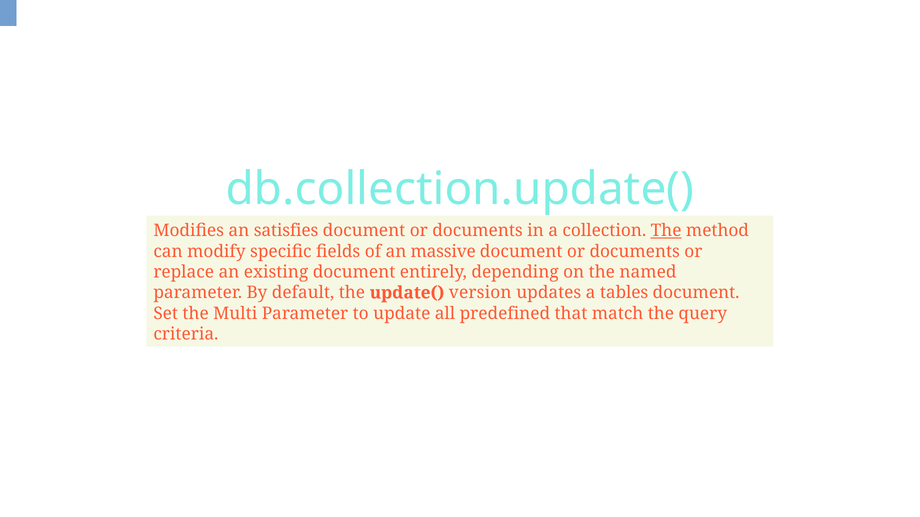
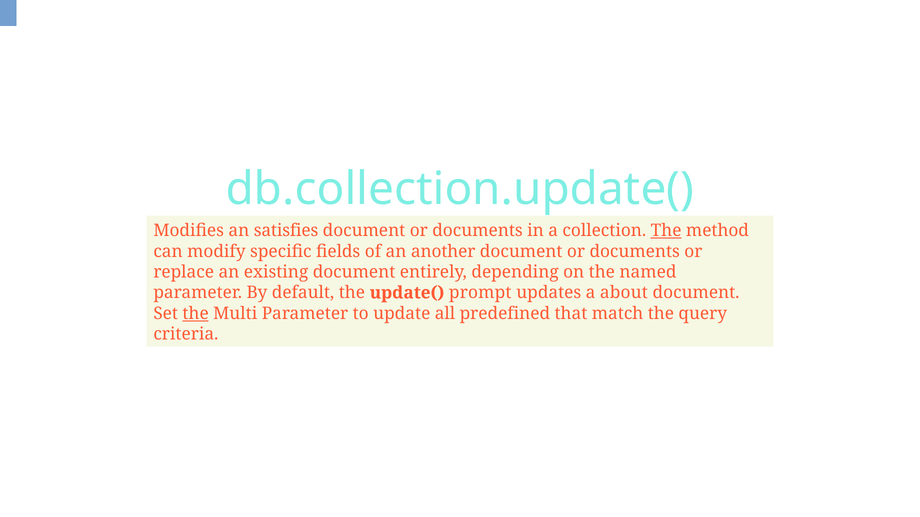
massive: massive -> another
version: version -> prompt
tables: tables -> about
the at (196, 314) underline: none -> present
